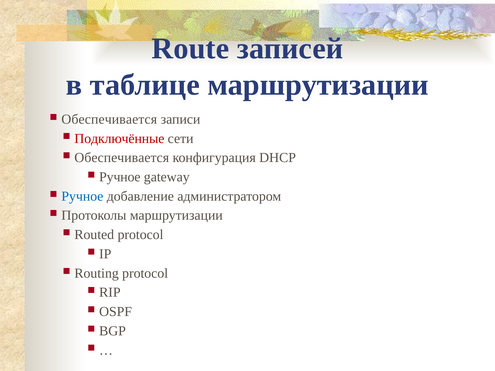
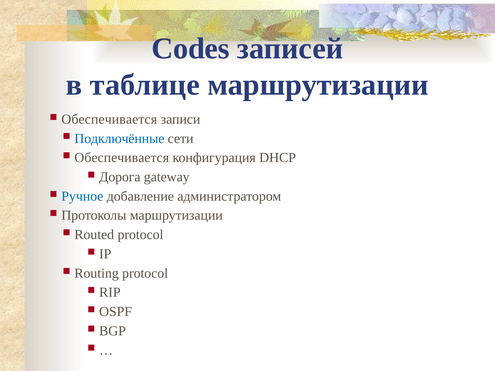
Route: Route -> Codes
Подключённые colour: red -> blue
Ручное at (120, 177): Ручное -> Дорога
